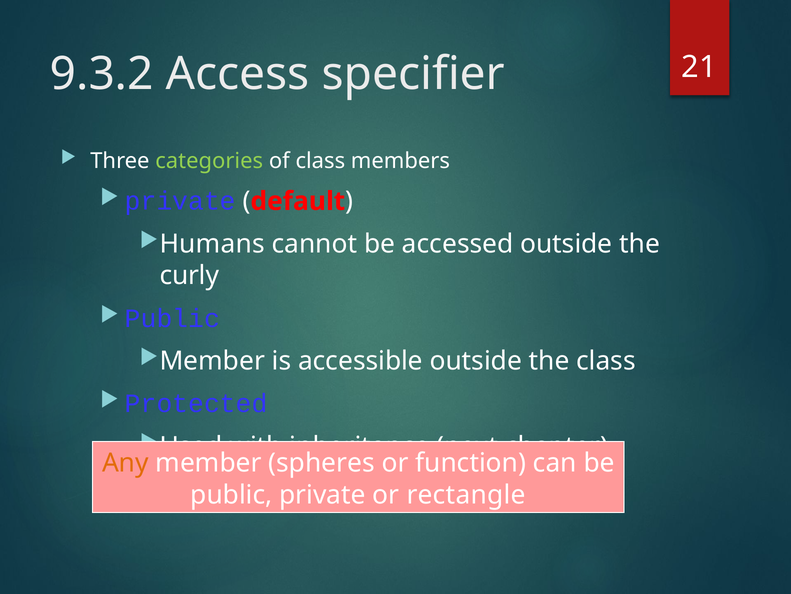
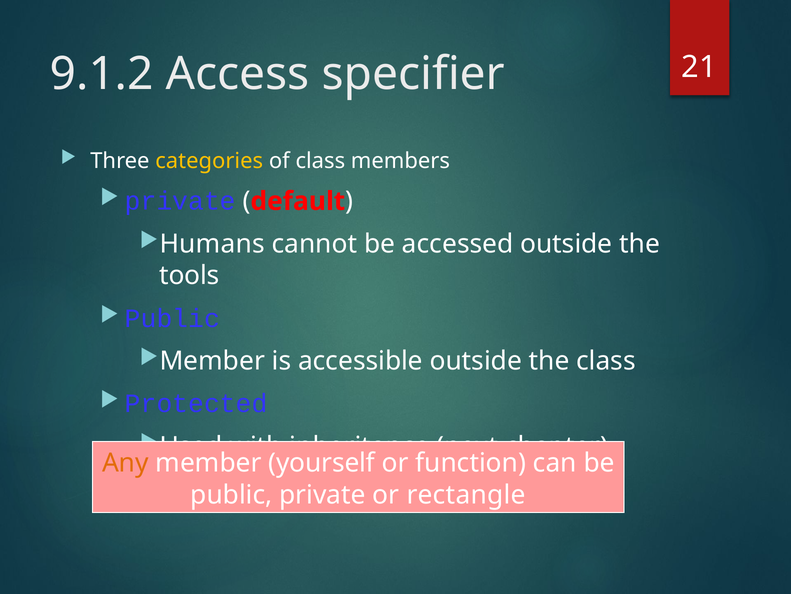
9.3.2: 9.3.2 -> 9.1.2
categories colour: light green -> yellow
curly: curly -> tools
spheres: spheres -> yourself
